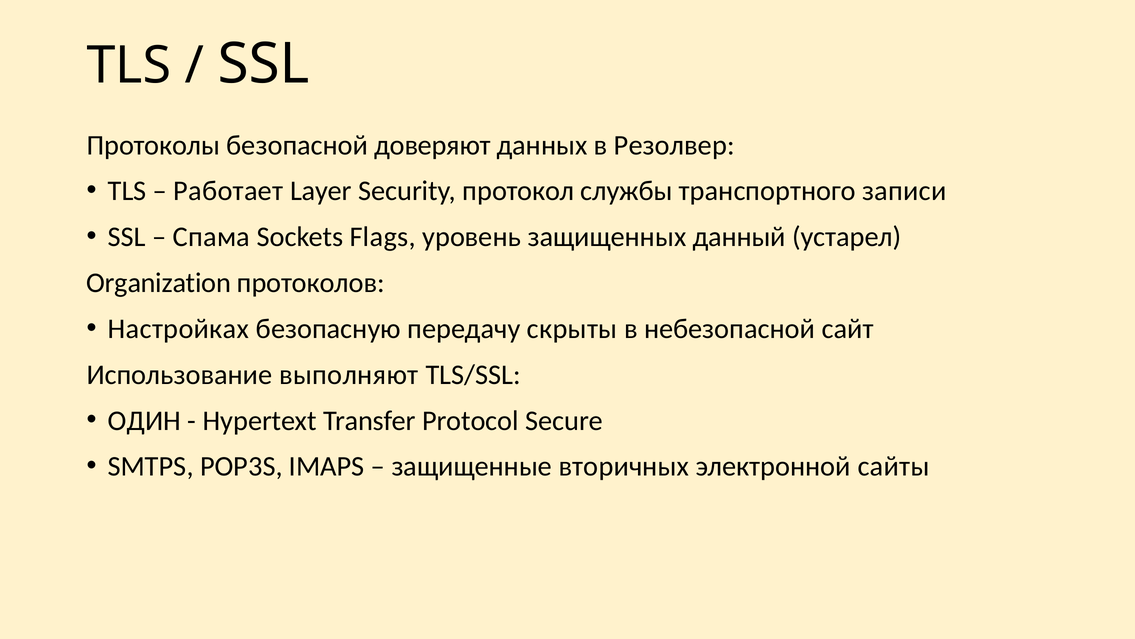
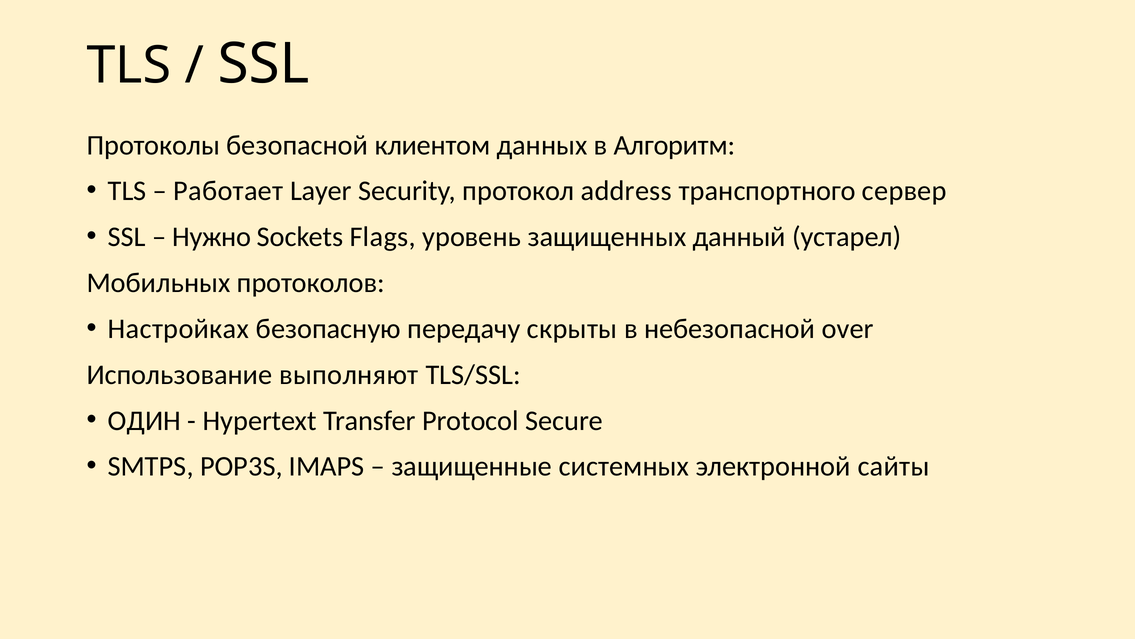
доверяют: доверяют -> клиентом
Резолвер: Резолвер -> Алгоритм
службы: службы -> address
записи: записи -> сервер
Спама: Спама -> Нужно
Organization: Organization -> Мобильных
сайт: сайт -> over
вторичных: вторичных -> системных
